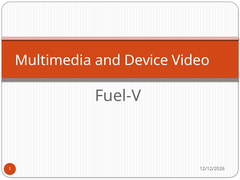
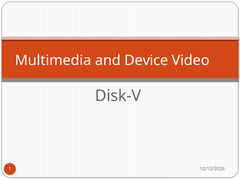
Fuel-V: Fuel-V -> Disk-V
